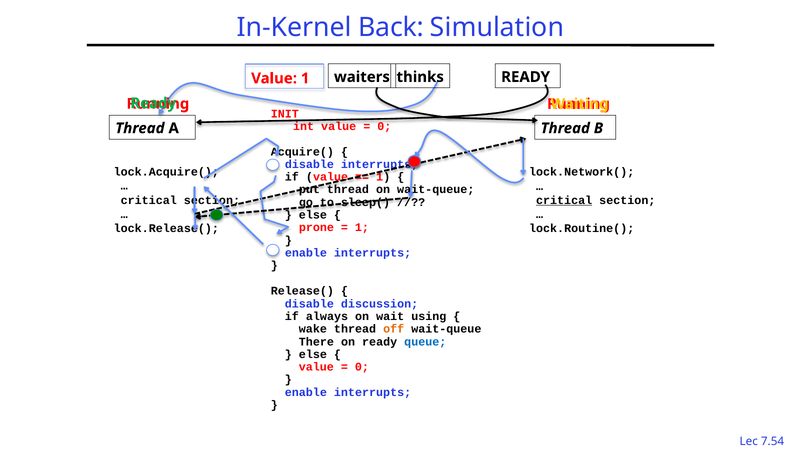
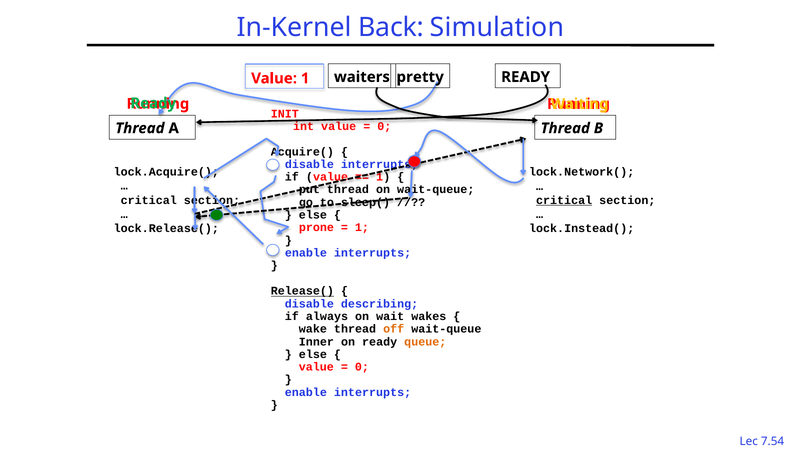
thinks: thinks -> pretty
lock.Routine(: lock.Routine( -> lock.Instead(
Release( underline: none -> present
discussion: discussion -> describing
using: using -> wakes
There: There -> Inner
queue colour: blue -> orange
